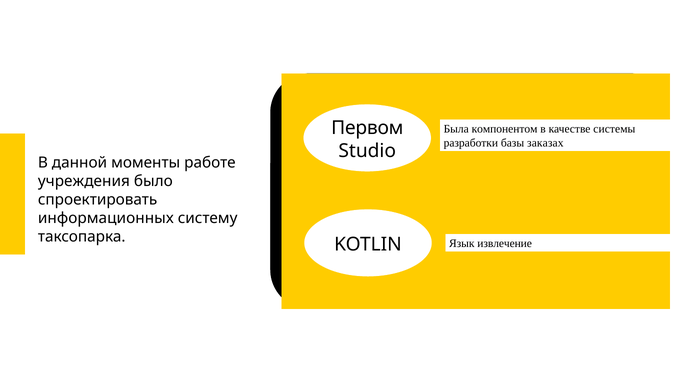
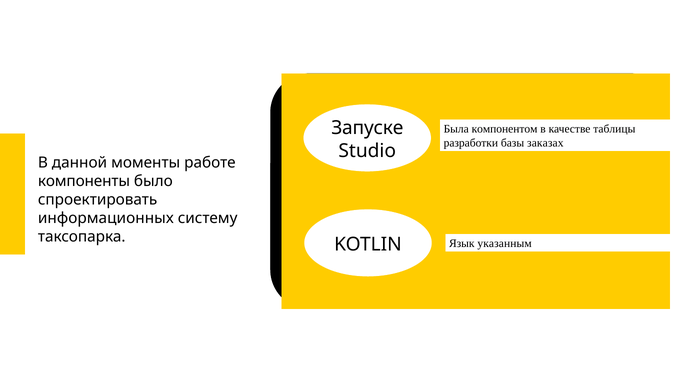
Первом: Первом -> Запуске
системы: системы -> таблицы
учреждения: учреждения -> компоненты
извлечение: извлечение -> указанным
